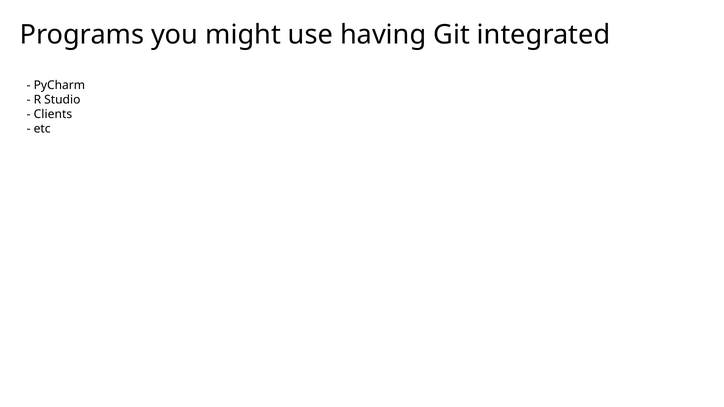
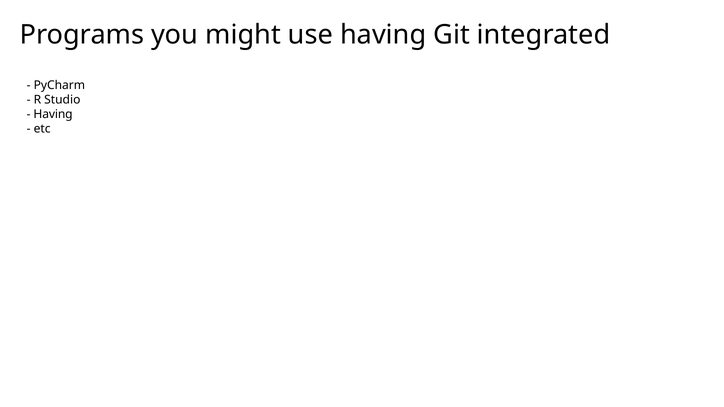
Clients at (53, 114): Clients -> Having
